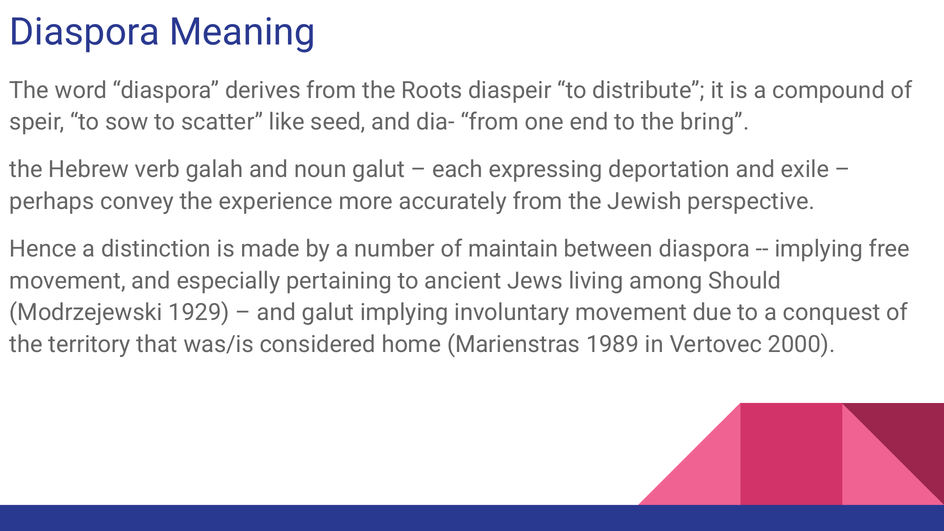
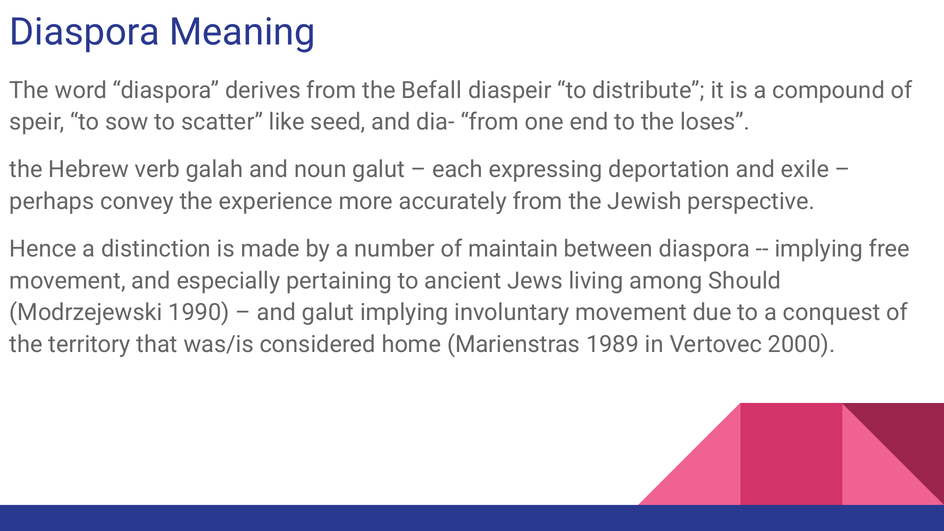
Roots: Roots -> Befall
bring: bring -> loses
1929: 1929 -> 1990
